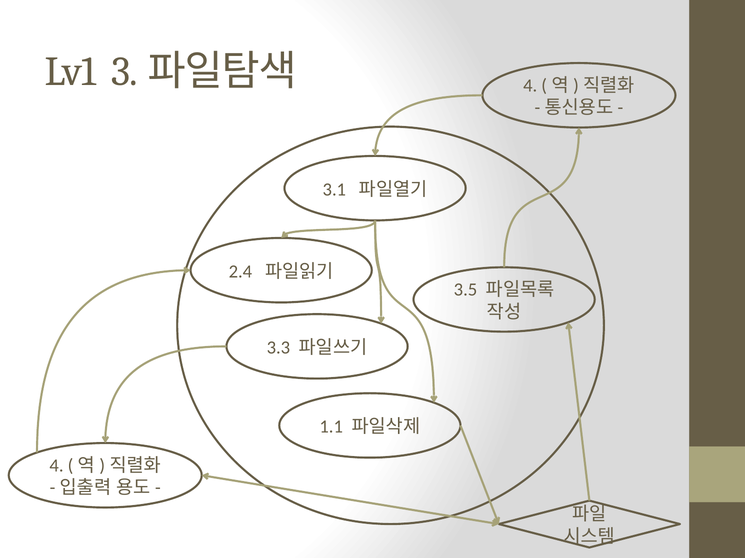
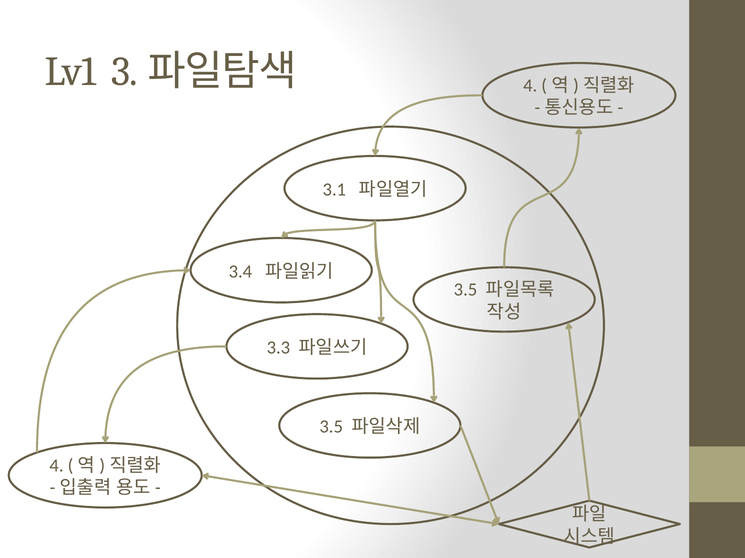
2.4: 2.4 -> 3.4
1.1 at (331, 427): 1.1 -> 3.5
